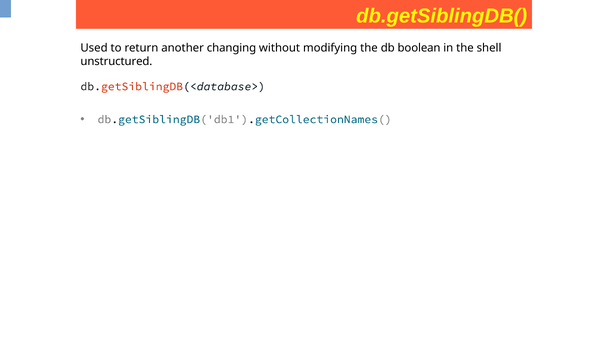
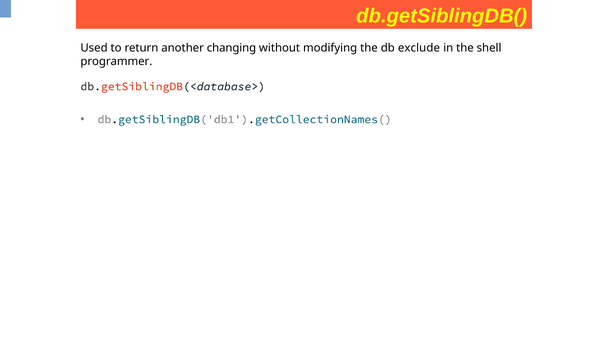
boolean: boolean -> exclude
unstructured: unstructured -> programmer
